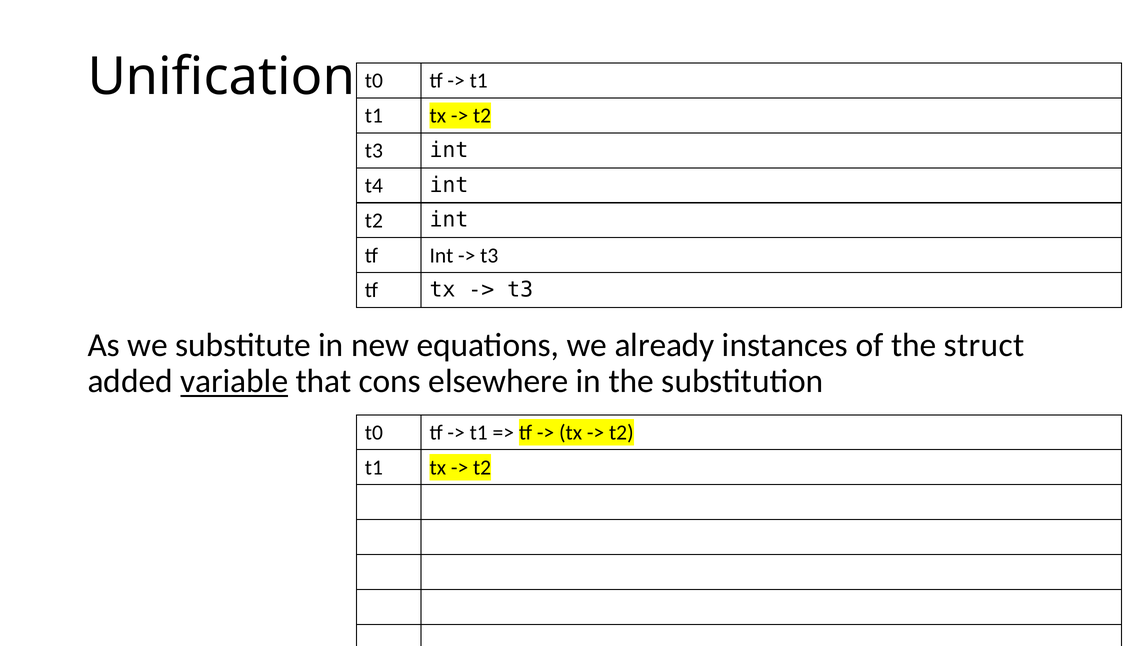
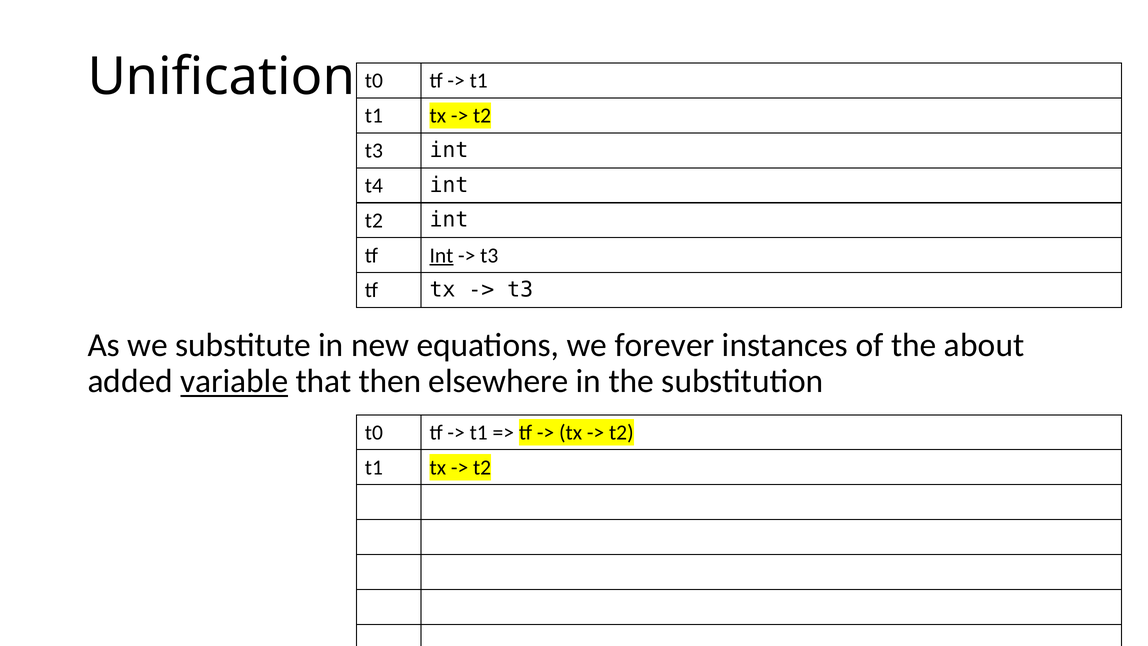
Int at (441, 255) underline: none -> present
already: already -> forever
struct: struct -> about
cons: cons -> then
